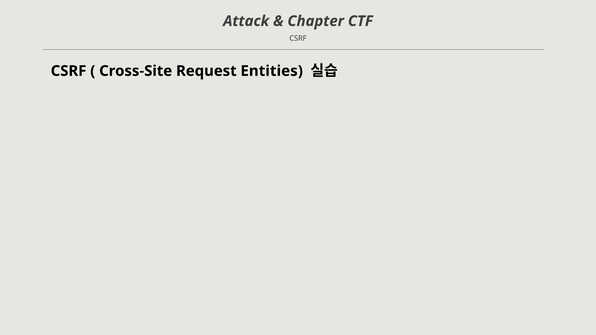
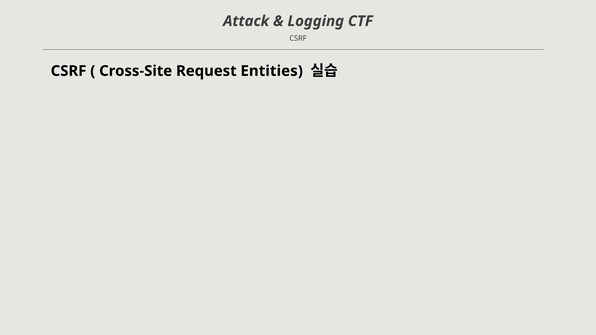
Chapter: Chapter -> Logging
